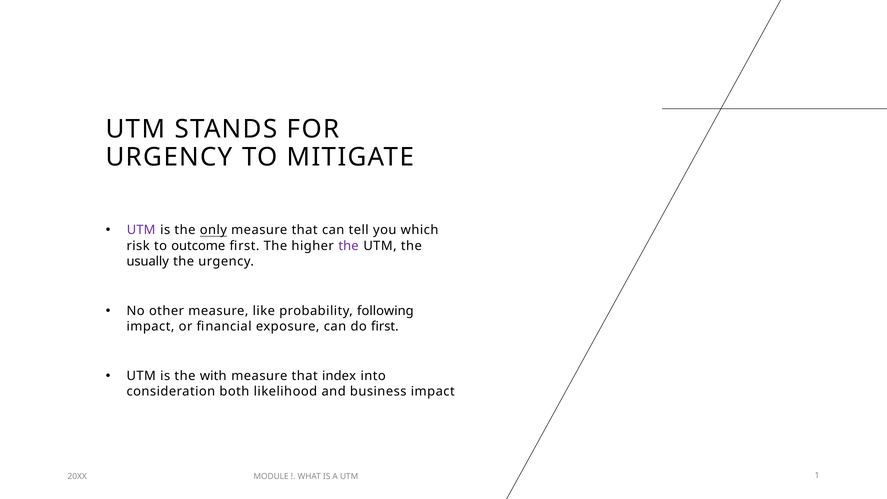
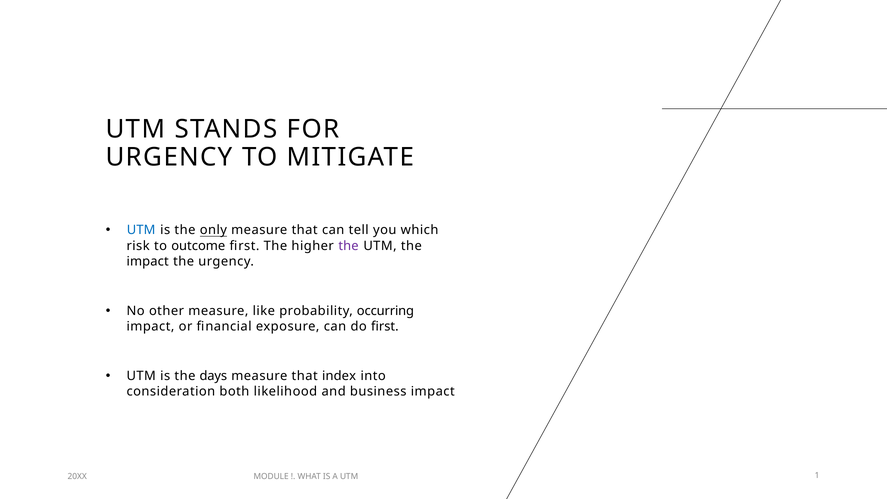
UTM at (141, 230) colour: purple -> blue
usually at (148, 261): usually -> impact
following: following -> occurring
with: with -> days
